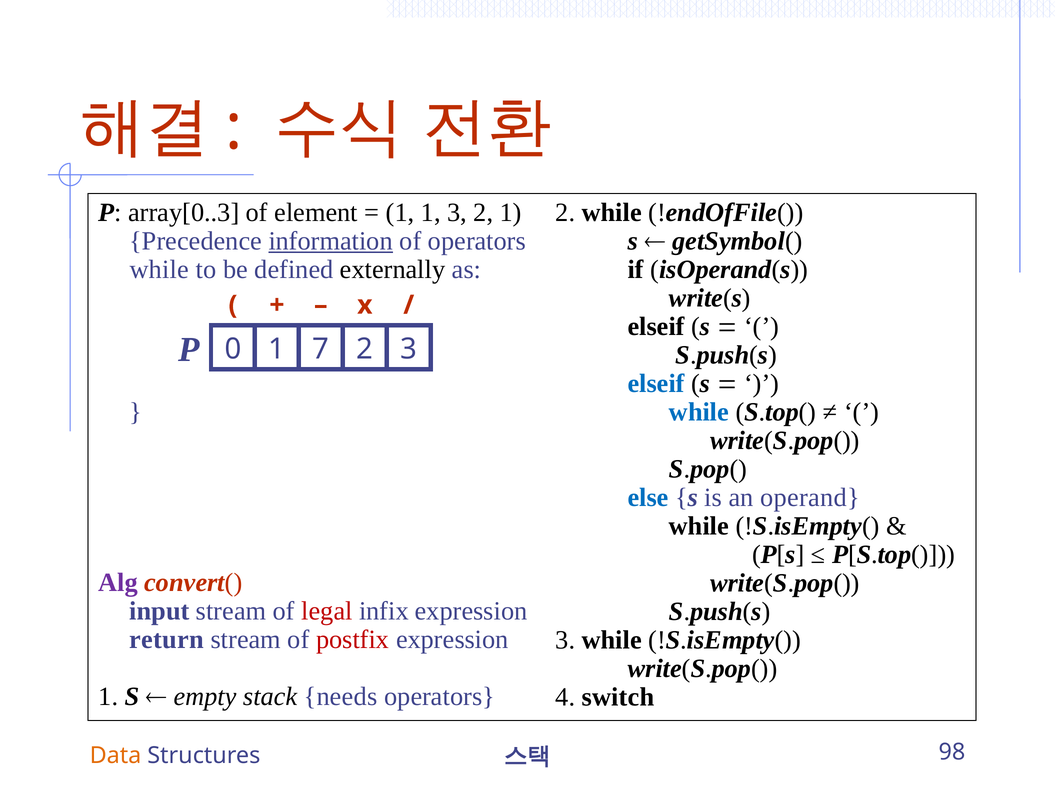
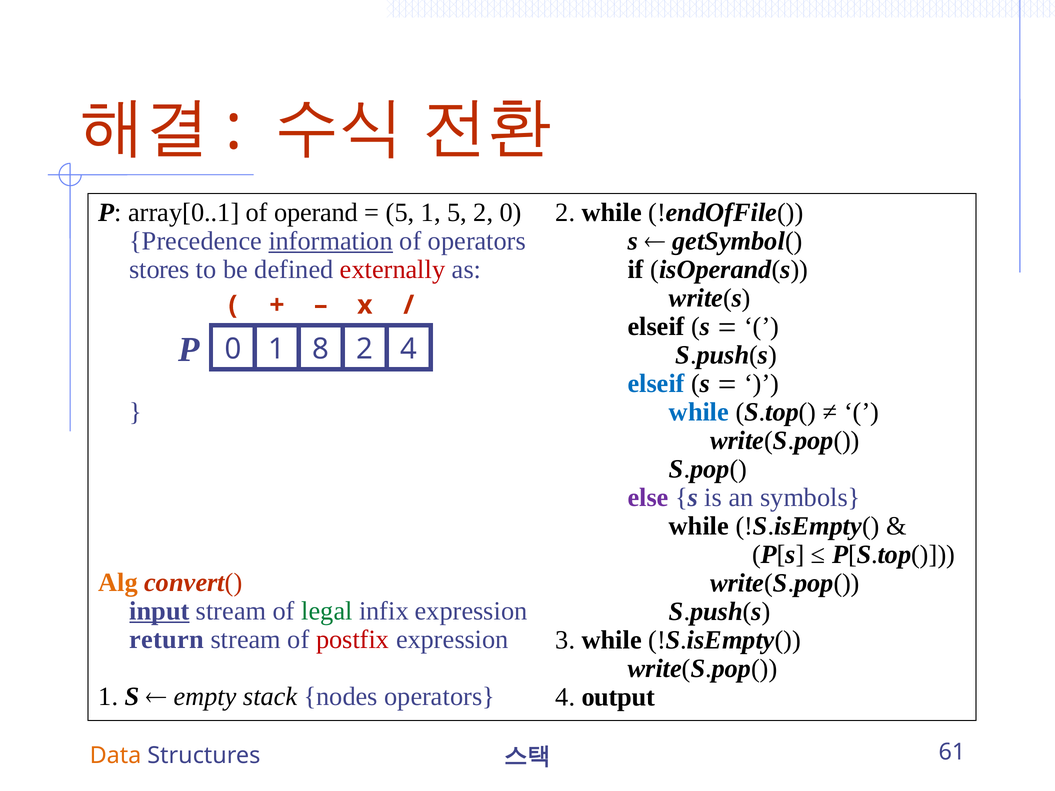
array[0..3: array[0..3 -> array[0..1
element: element -> operand
1 at (400, 213): 1 -> 5
1 3: 3 -> 5
2 1: 1 -> 0
while at (159, 270): while -> stores
externally colour: black -> red
7: 7 -> 8
2 3: 3 -> 4
else colour: blue -> purple
operand: operand -> symbols
Alg colour: purple -> orange
input underline: none -> present
legal colour: red -> green
needs: needs -> nodes
switch: switch -> output
98: 98 -> 61
